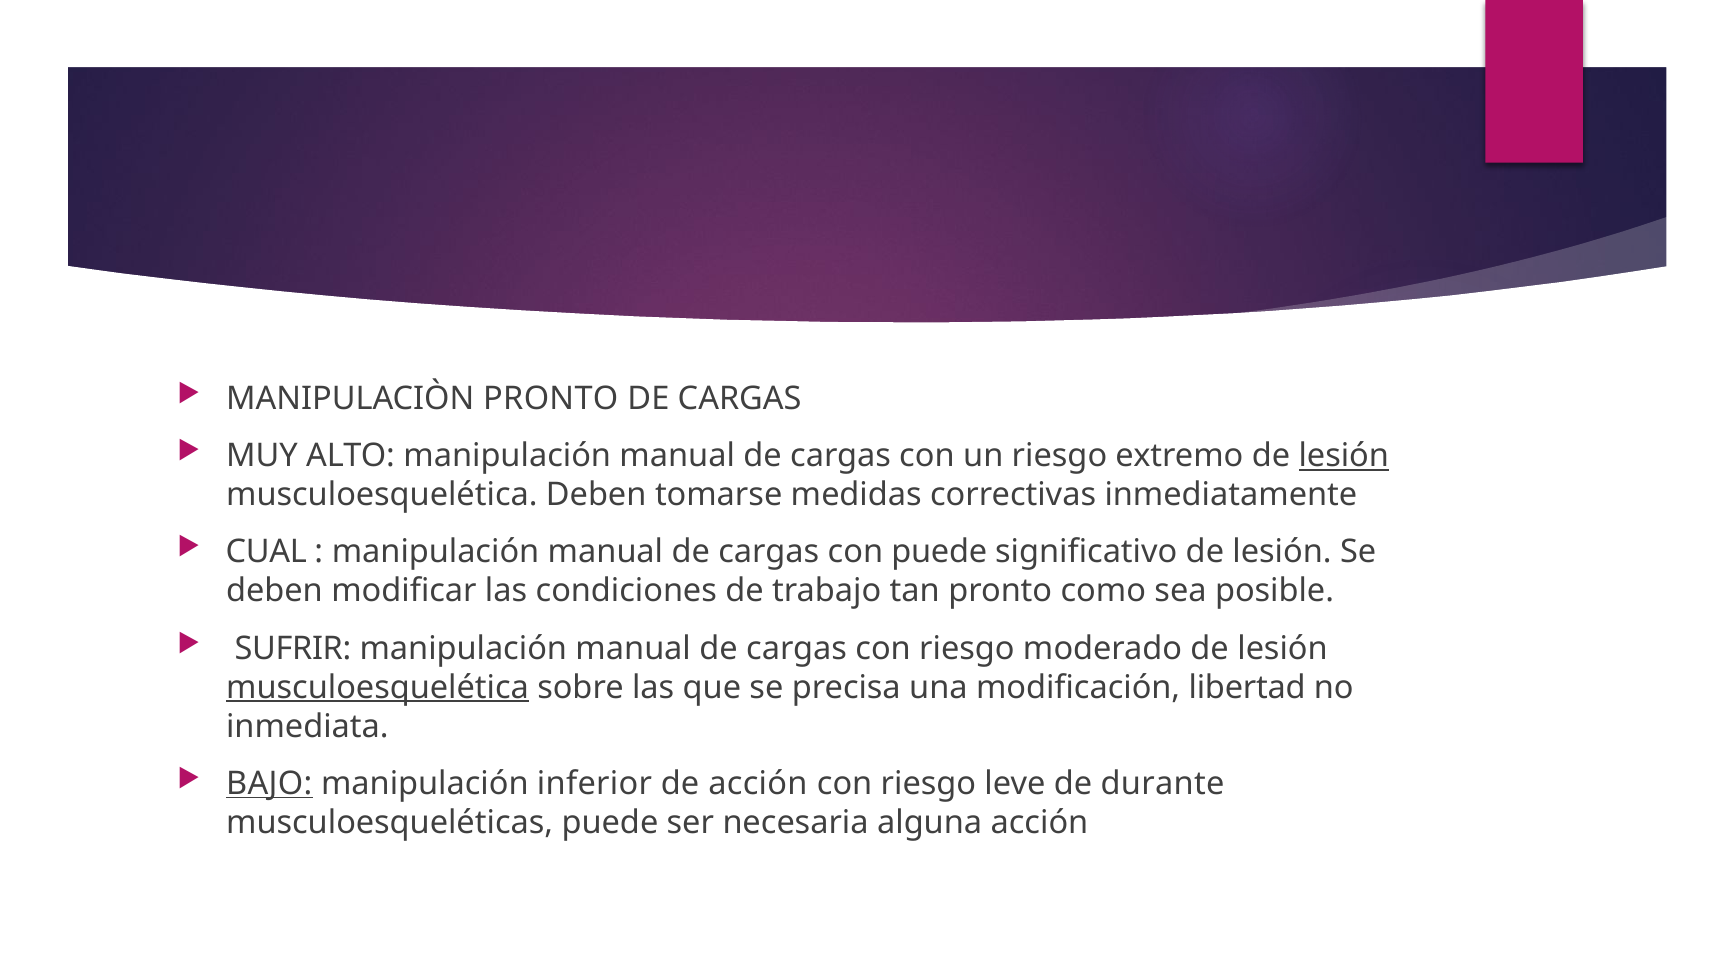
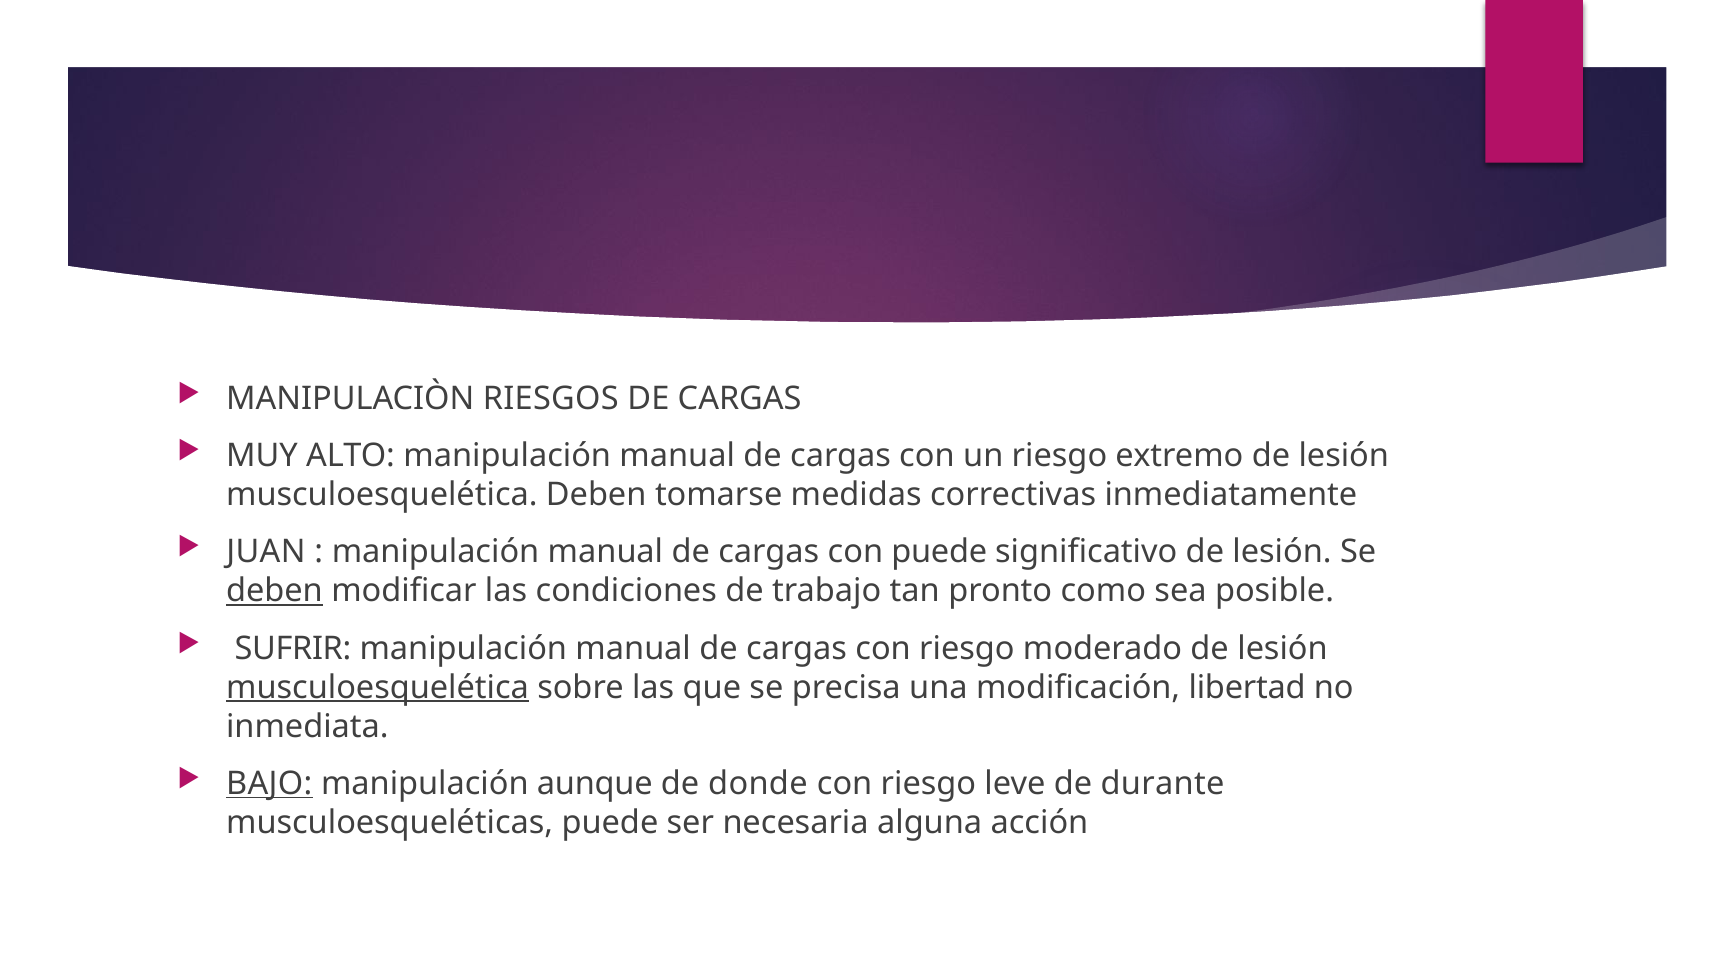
MANIPULACIÒN PRONTO: PRONTO -> RIESGOS
lesión at (1344, 456) underline: present -> none
CUAL: CUAL -> JUAN
deben at (275, 591) underline: none -> present
inferior: inferior -> aunque
de acción: acción -> donde
